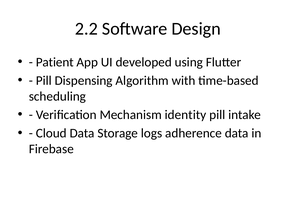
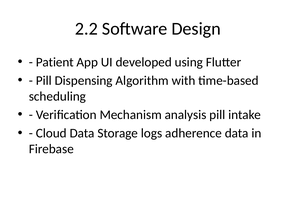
identity: identity -> analysis
